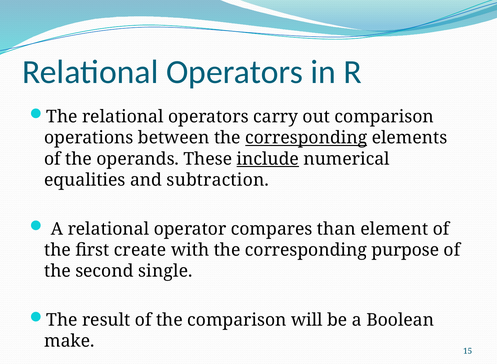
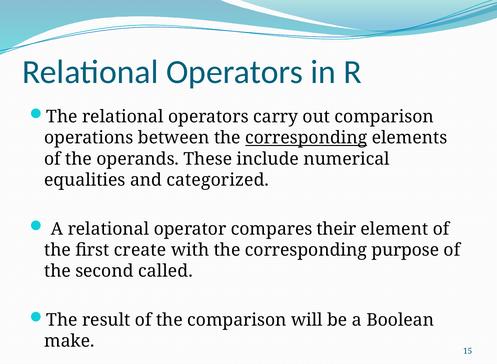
include underline: present -> none
subtraction: subtraction -> categorized
than: than -> their
single: single -> called
